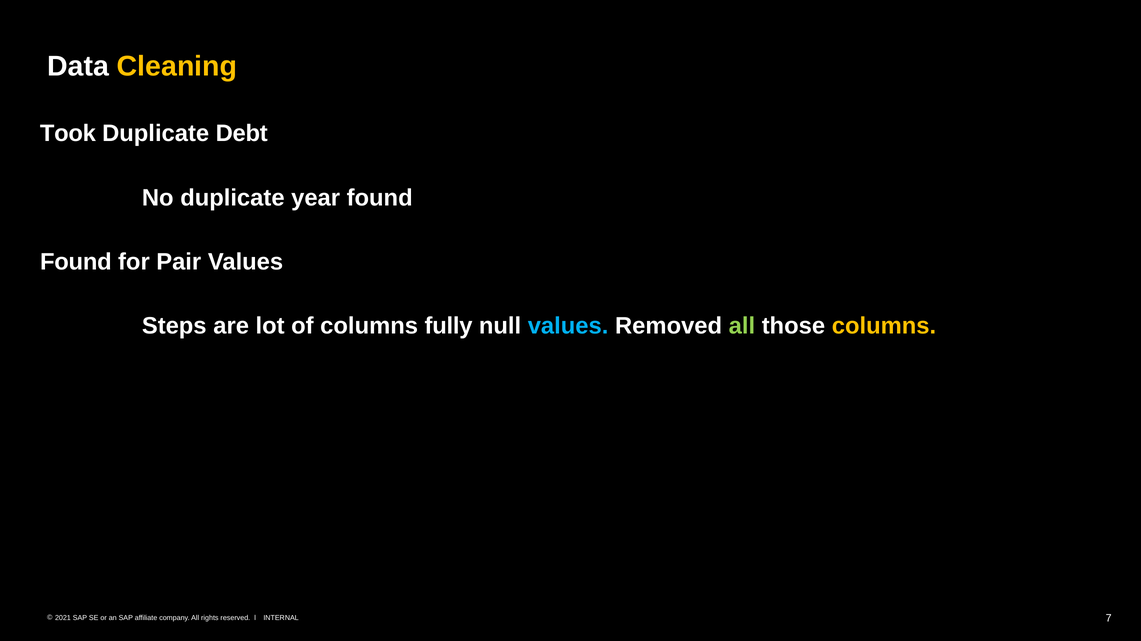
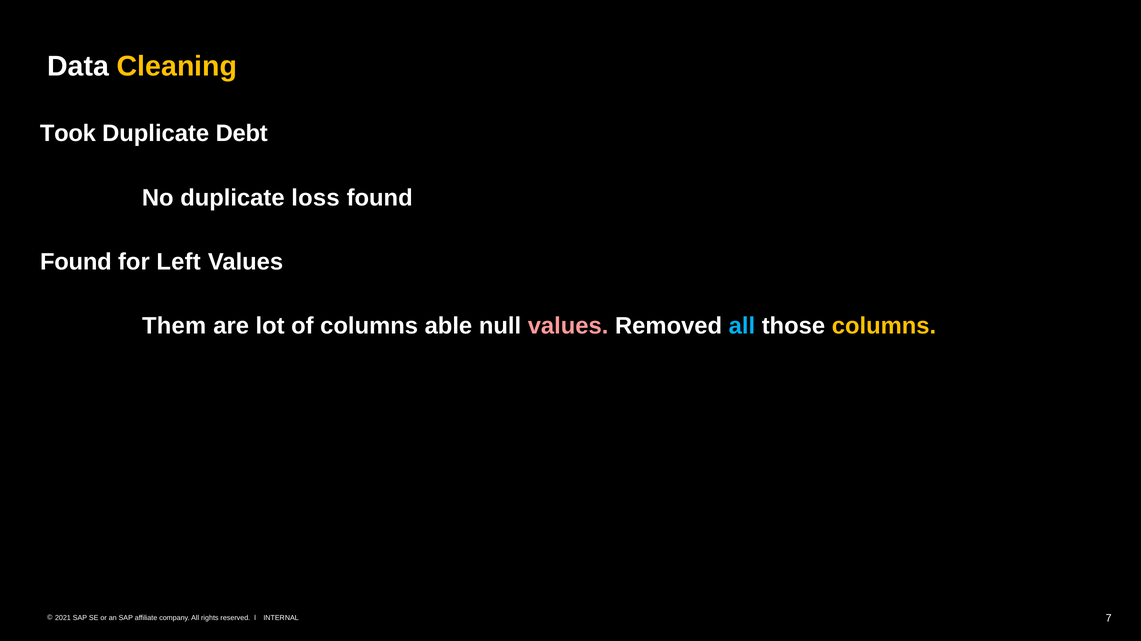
year: year -> loss
Pair: Pair -> Left
Steps: Steps -> Them
fully: fully -> able
values at (568, 326) colour: light blue -> pink
all at (742, 326) colour: light green -> light blue
